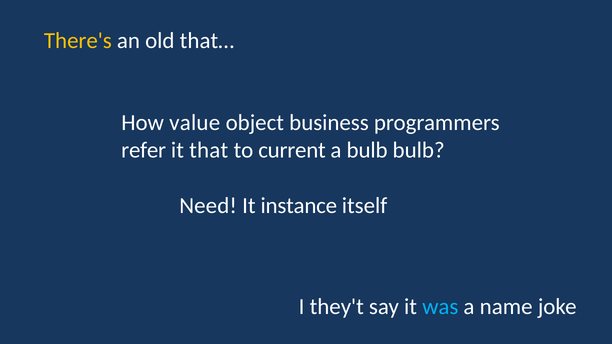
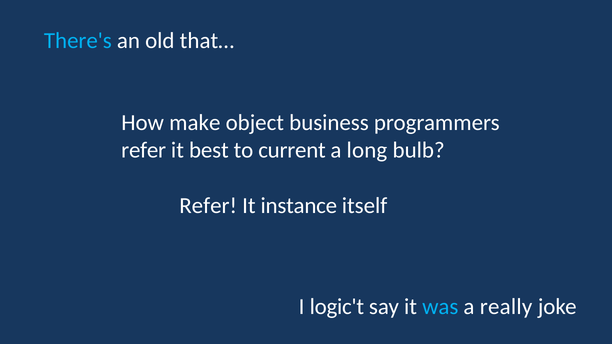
There's colour: yellow -> light blue
value: value -> make
that: that -> best
a bulb: bulb -> long
Need at (208, 206): Need -> Refer
they't: they't -> logic't
name: name -> really
